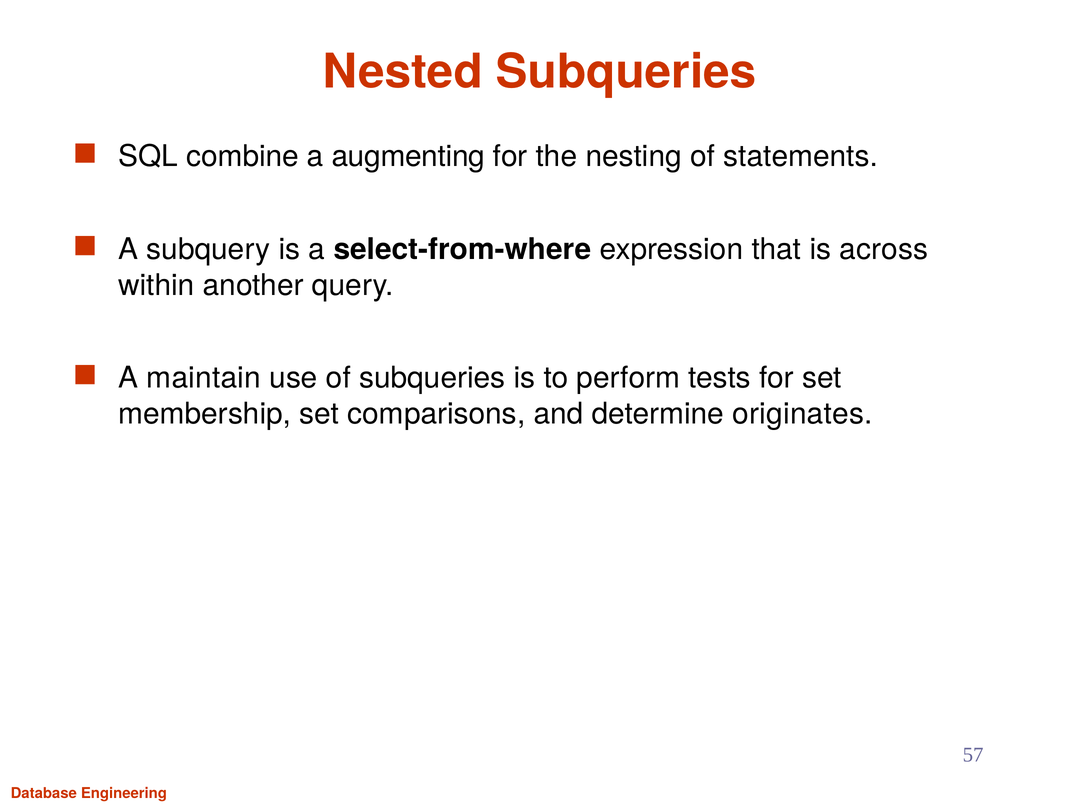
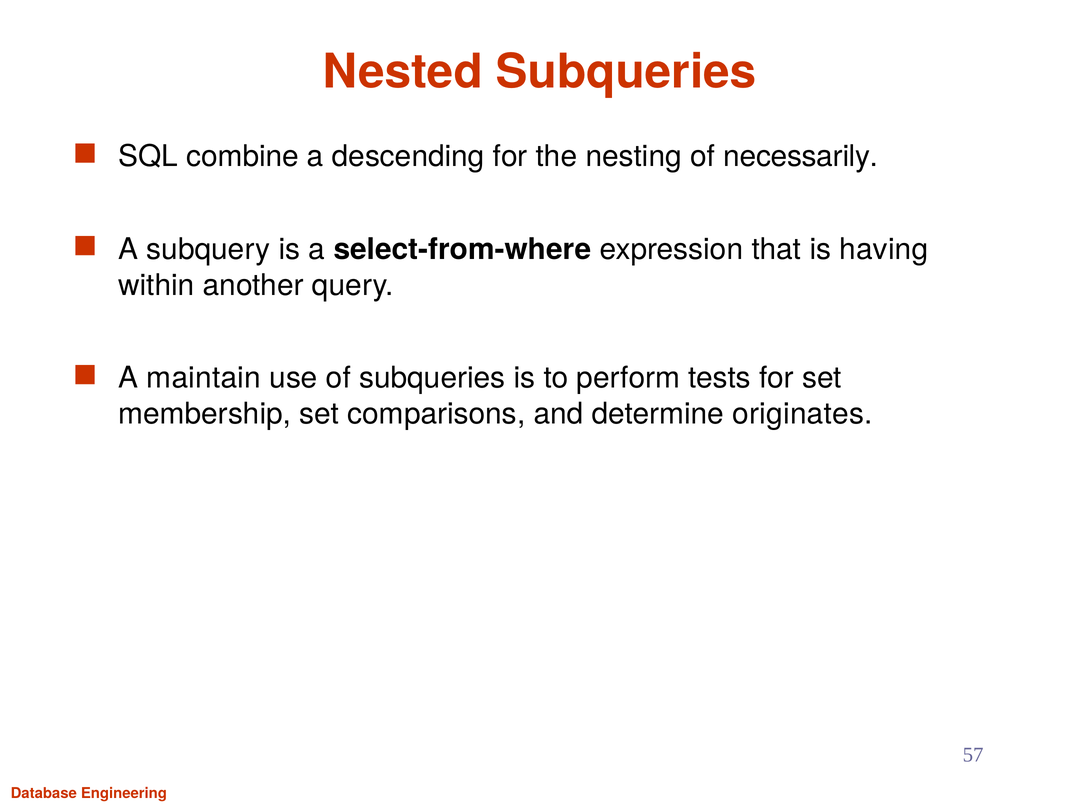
augmenting: augmenting -> descending
statements: statements -> necessarily
across: across -> having
